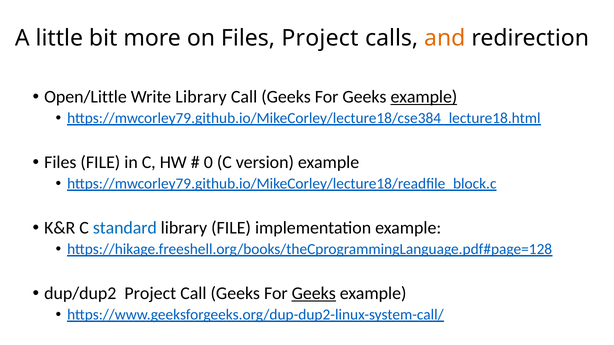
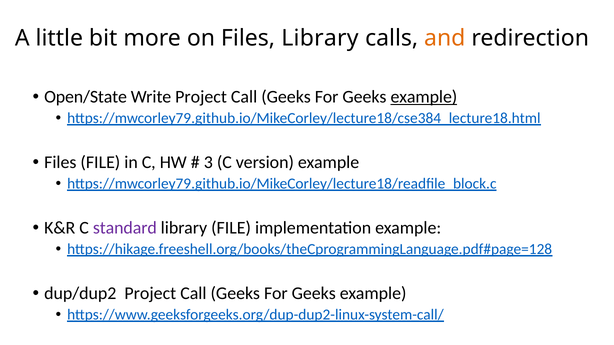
Files Project: Project -> Library
Open/Little: Open/Little -> Open/State
Write Library: Library -> Project
0: 0 -> 3
standard colour: blue -> purple
Geeks at (314, 294) underline: present -> none
